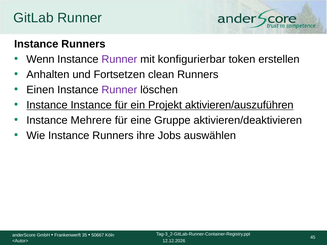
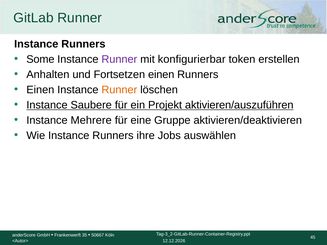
Wenn: Wenn -> Some
Fortsetzen clean: clean -> einen
Runner at (119, 90) colour: purple -> orange
Instance Instance: Instance -> Saubere
